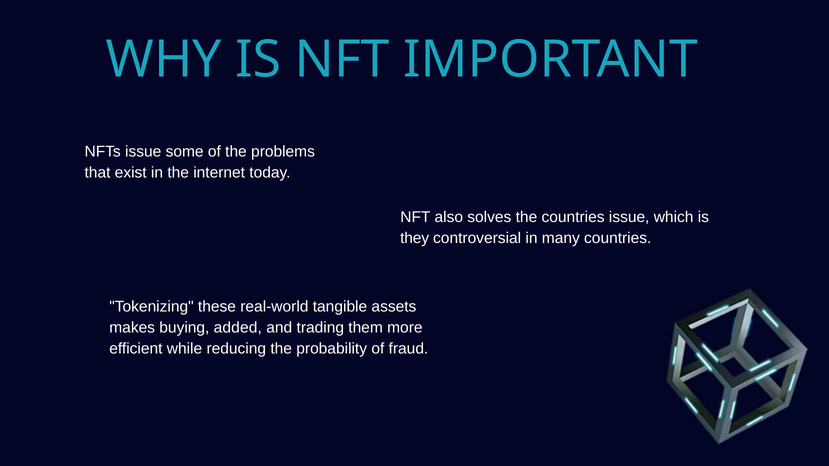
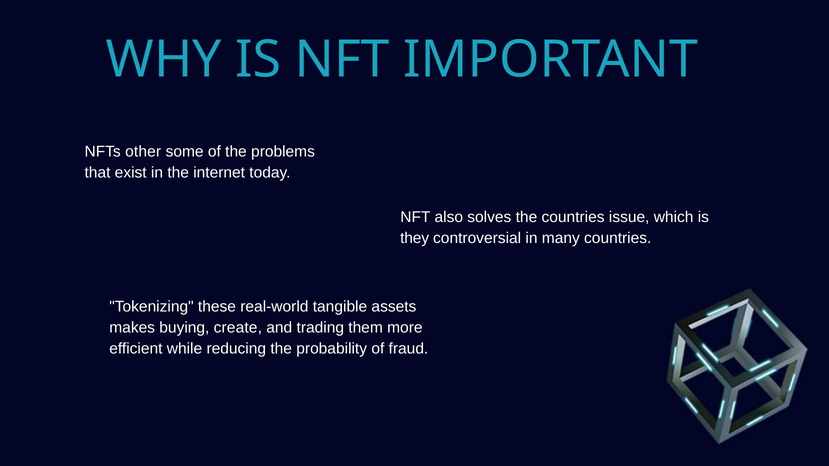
NFTs issue: issue -> other
added: added -> create
